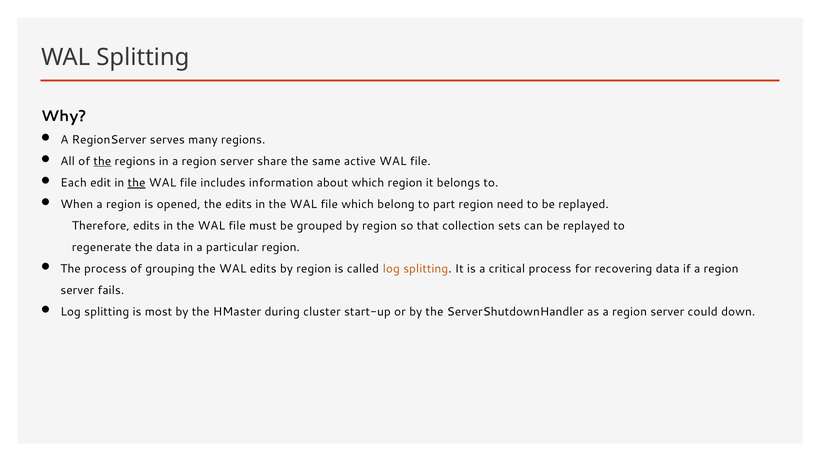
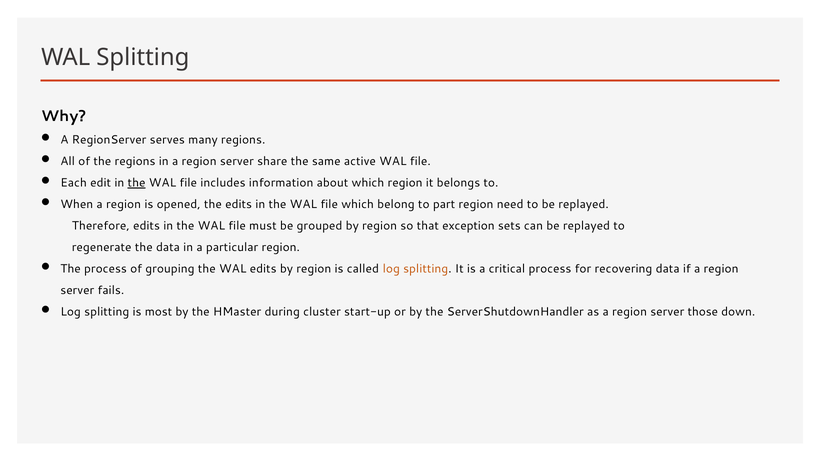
the at (102, 161) underline: present -> none
collection: collection -> exception
could: could -> those
